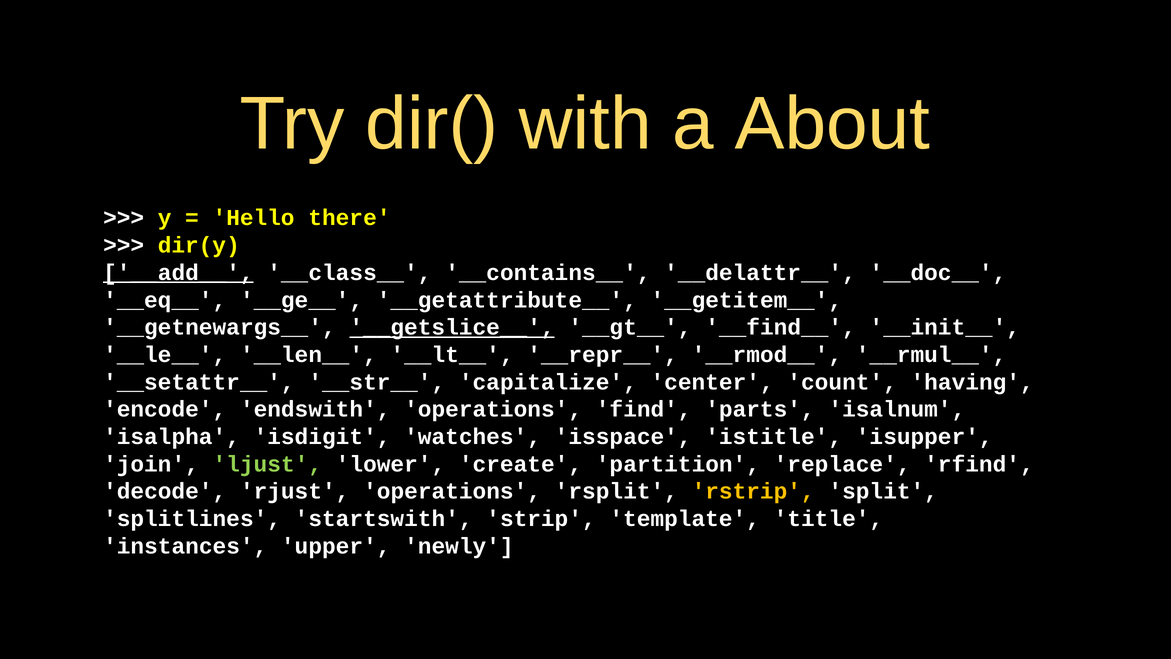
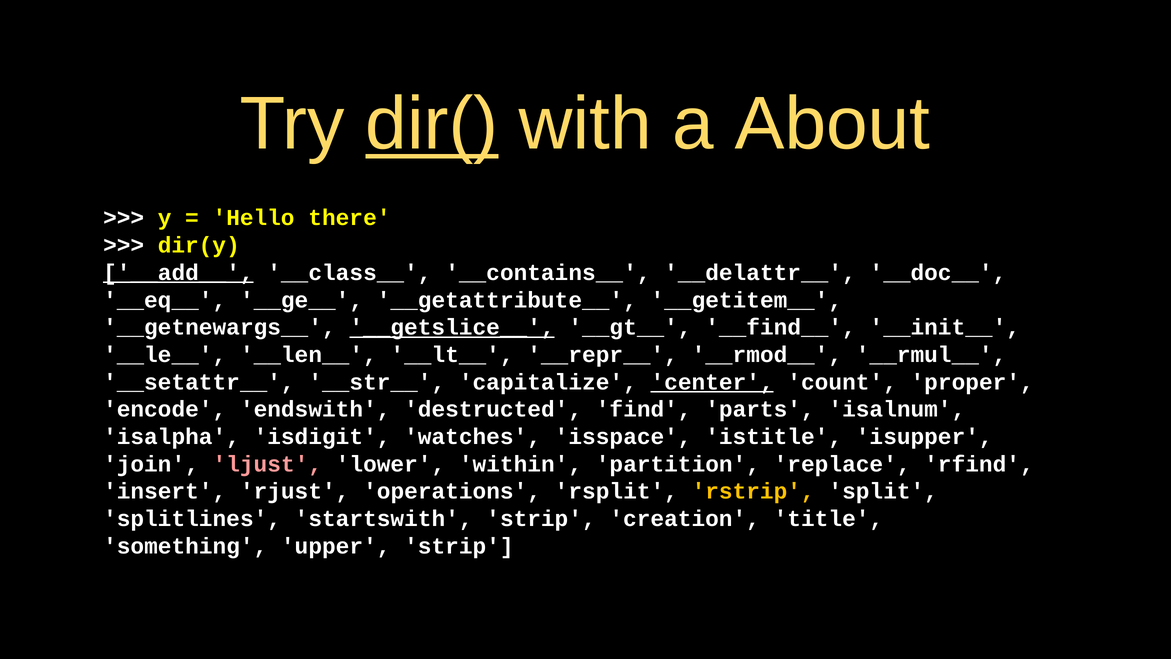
dir( underline: none -> present
center underline: none -> present
having: having -> proper
endswith operations: operations -> destructed
ljust colour: light green -> pink
create: create -> within
decode: decode -> insert
template: template -> creation
instances: instances -> something
upper newly: newly -> strip
